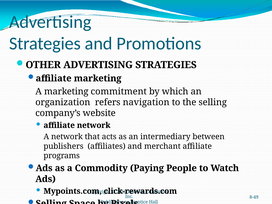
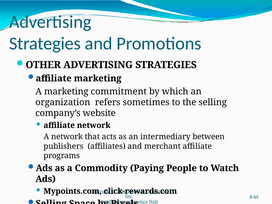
navigation: navigation -> sometimes
